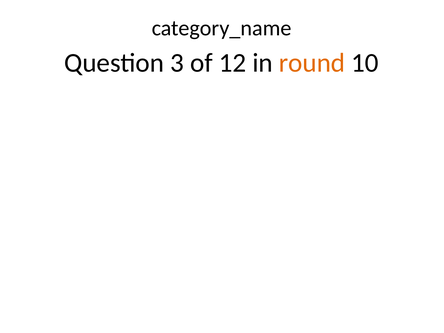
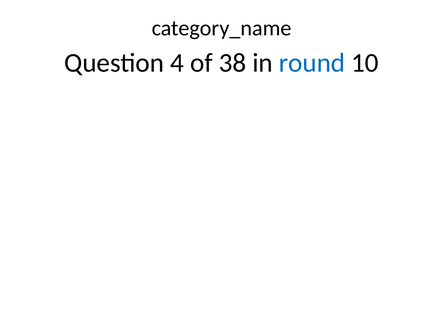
3: 3 -> 4
12: 12 -> 38
round colour: orange -> blue
